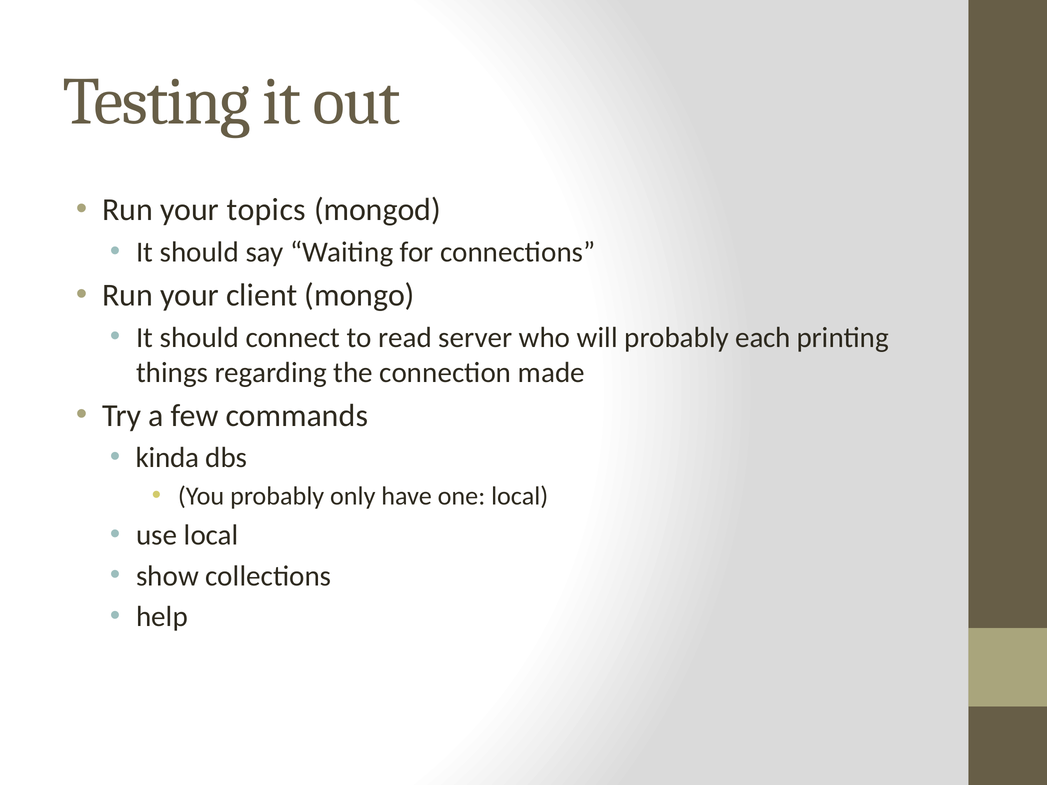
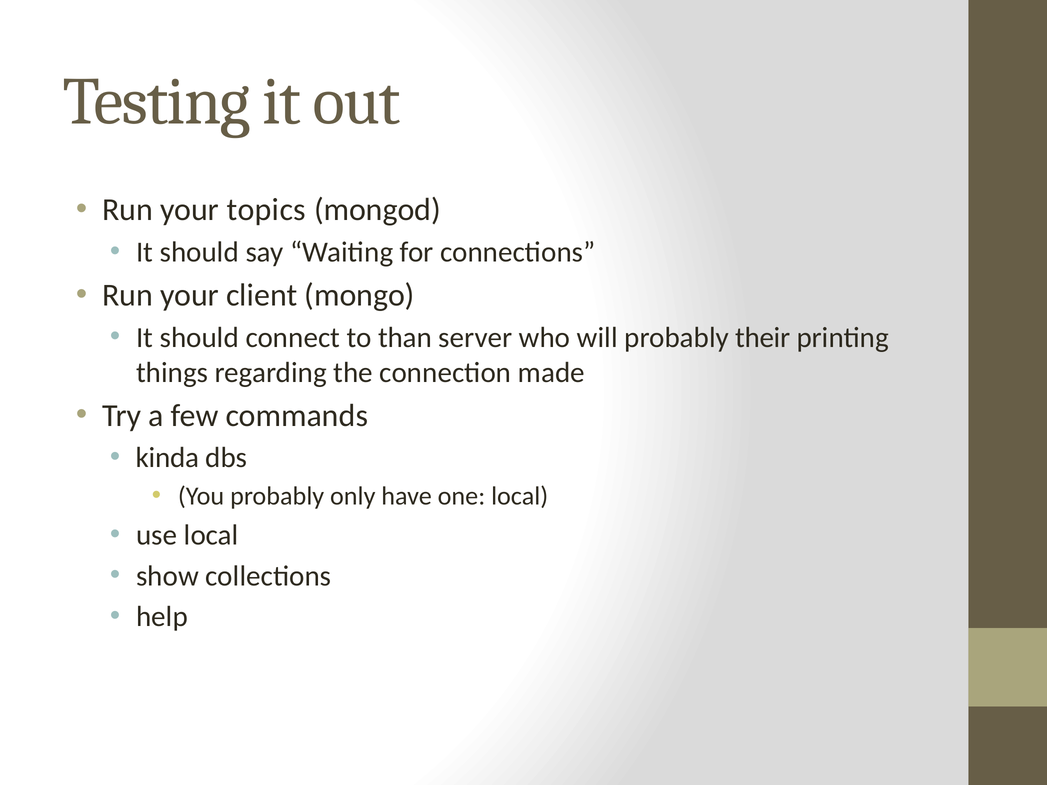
read: read -> than
each: each -> their
